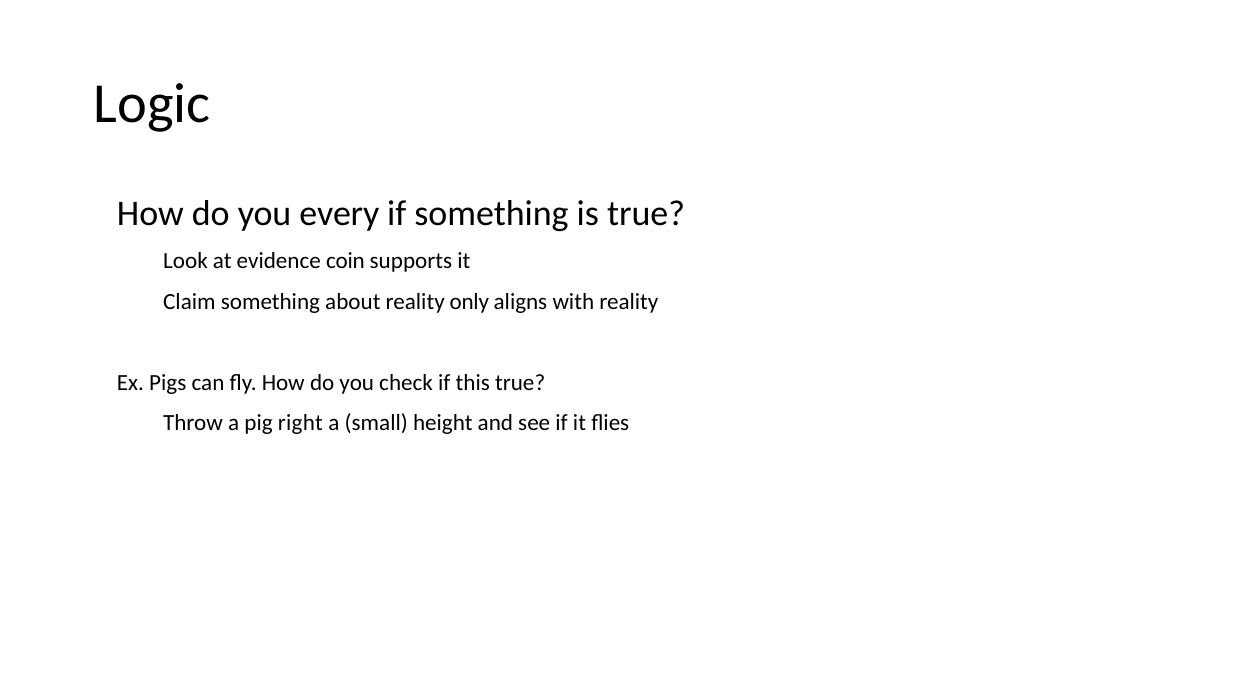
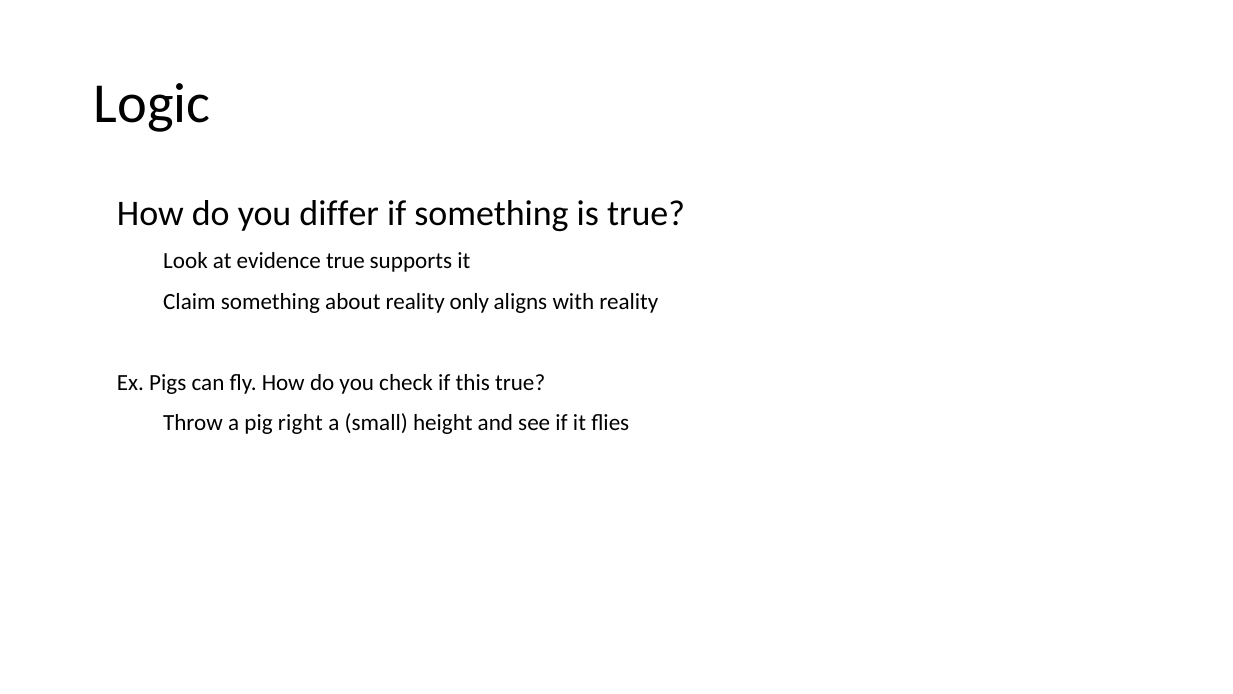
every: every -> differ
evidence coin: coin -> true
